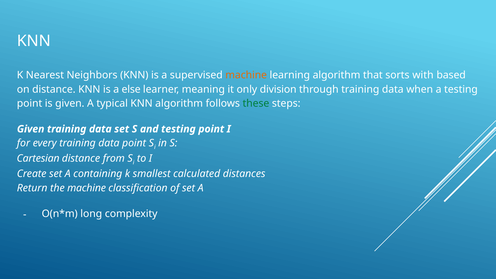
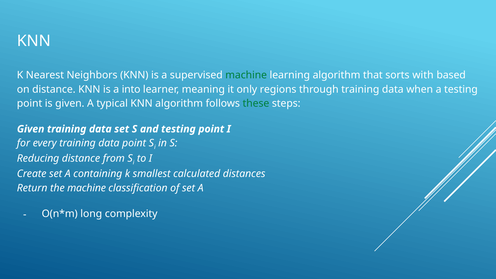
machine at (246, 75) colour: orange -> green
else: else -> into
division: division -> regions
Cartesian: Cartesian -> Reducing
